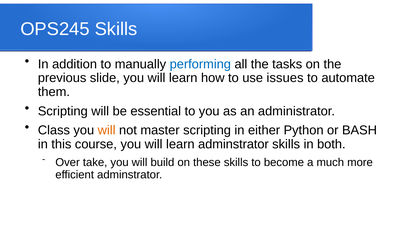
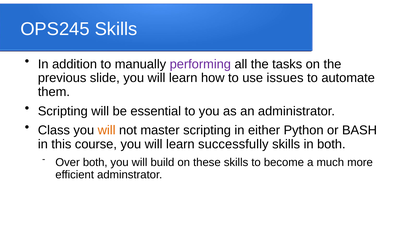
performing colour: blue -> purple
learn adminstrator: adminstrator -> successfully
Over take: take -> both
